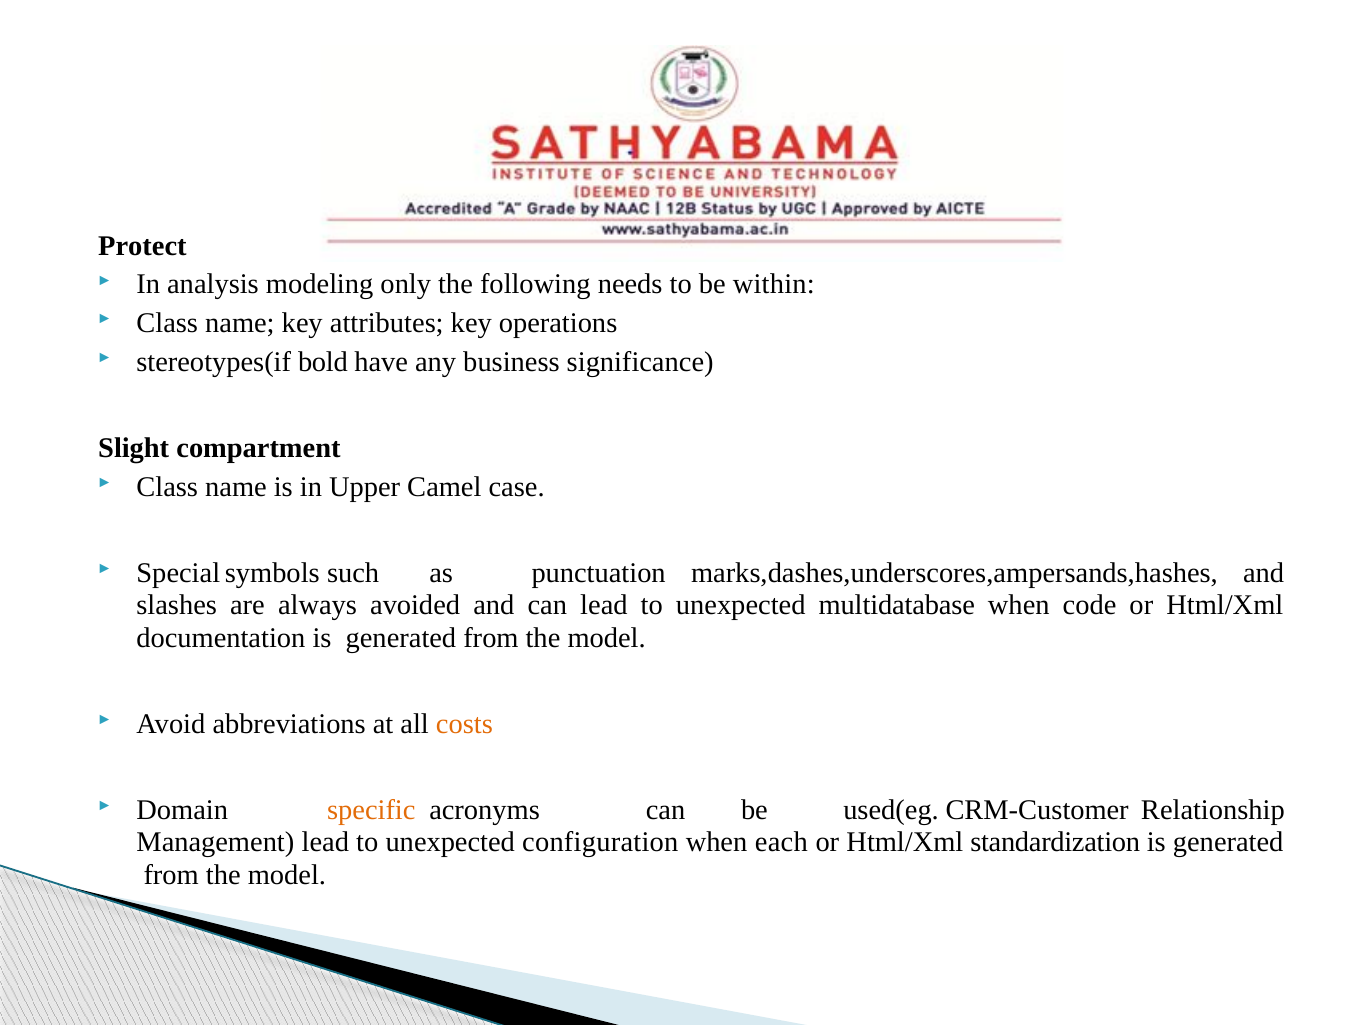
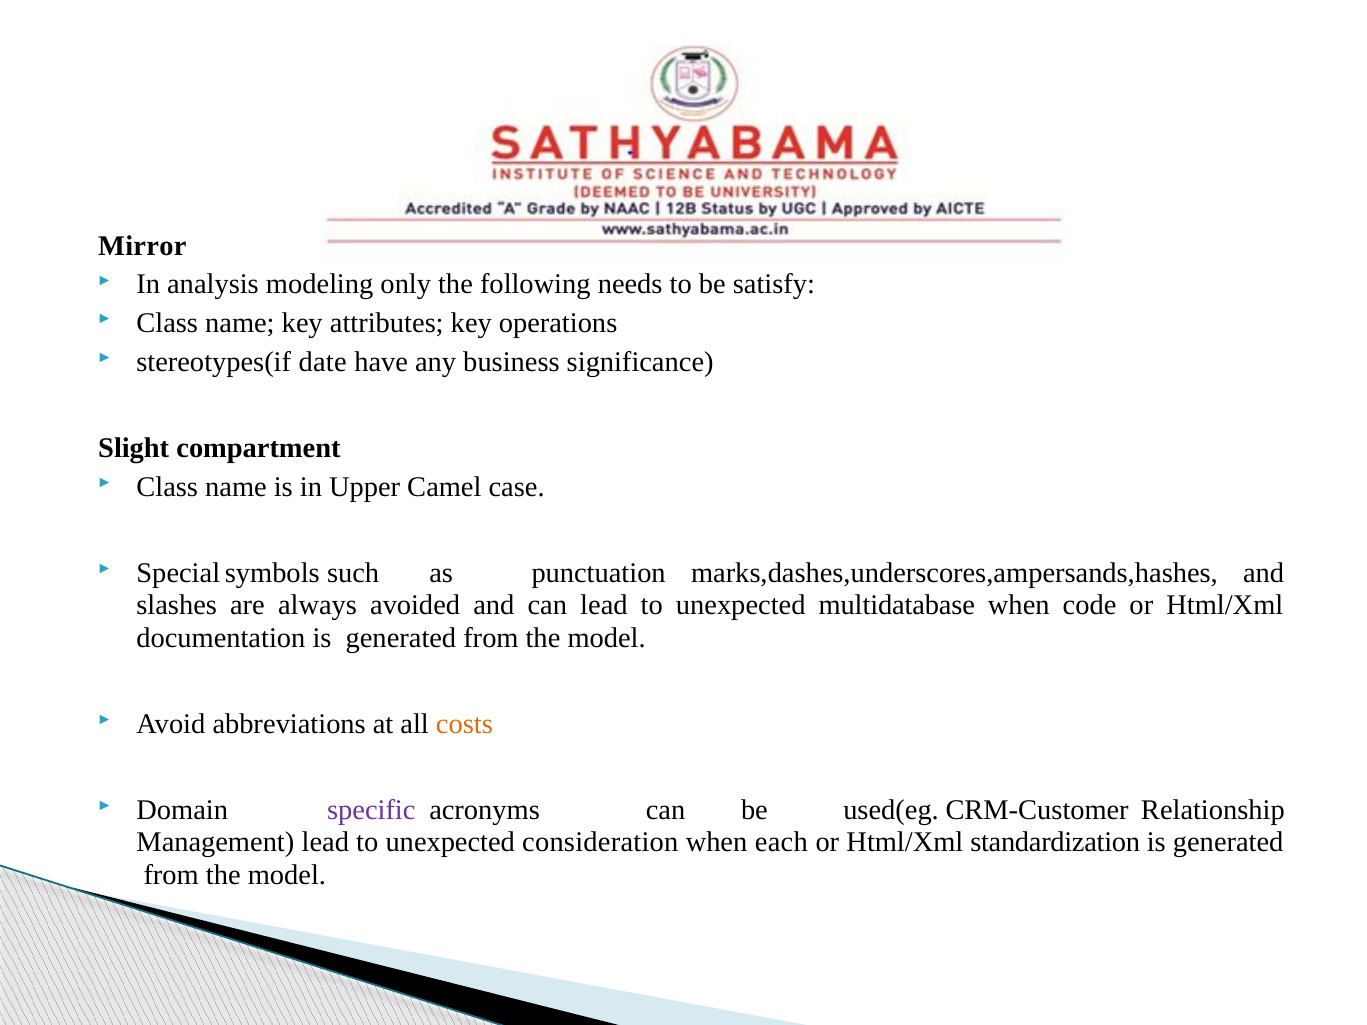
Protect: Protect -> Mirror
within: within -> satisfy
bold: bold -> date
specific colour: orange -> purple
configuration: configuration -> consideration
